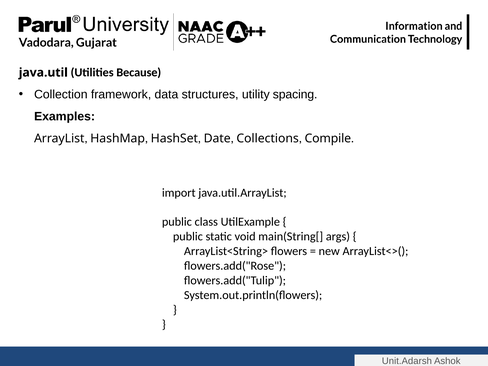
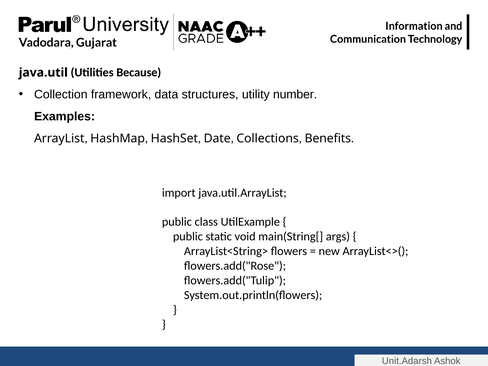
spacing: spacing -> number
Compile: Compile -> Benefits
